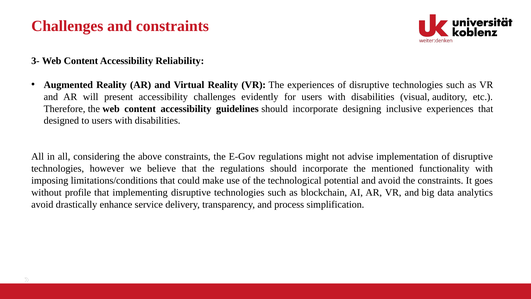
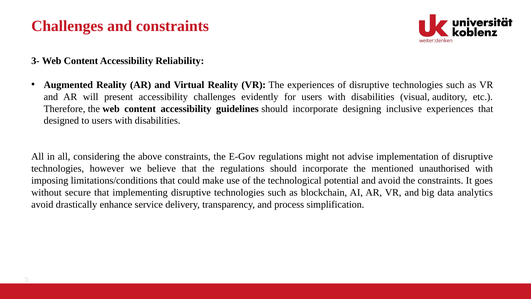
functionality: functionality -> unauthorised
profile: profile -> secure
